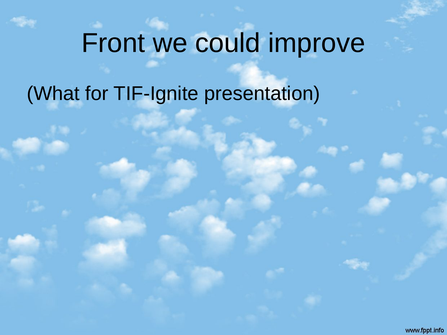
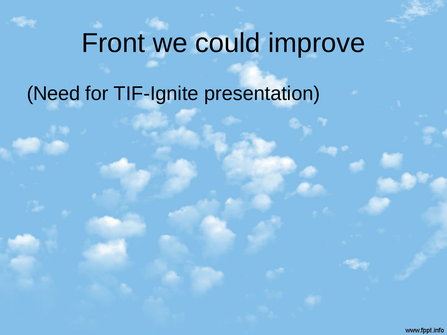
What: What -> Need
